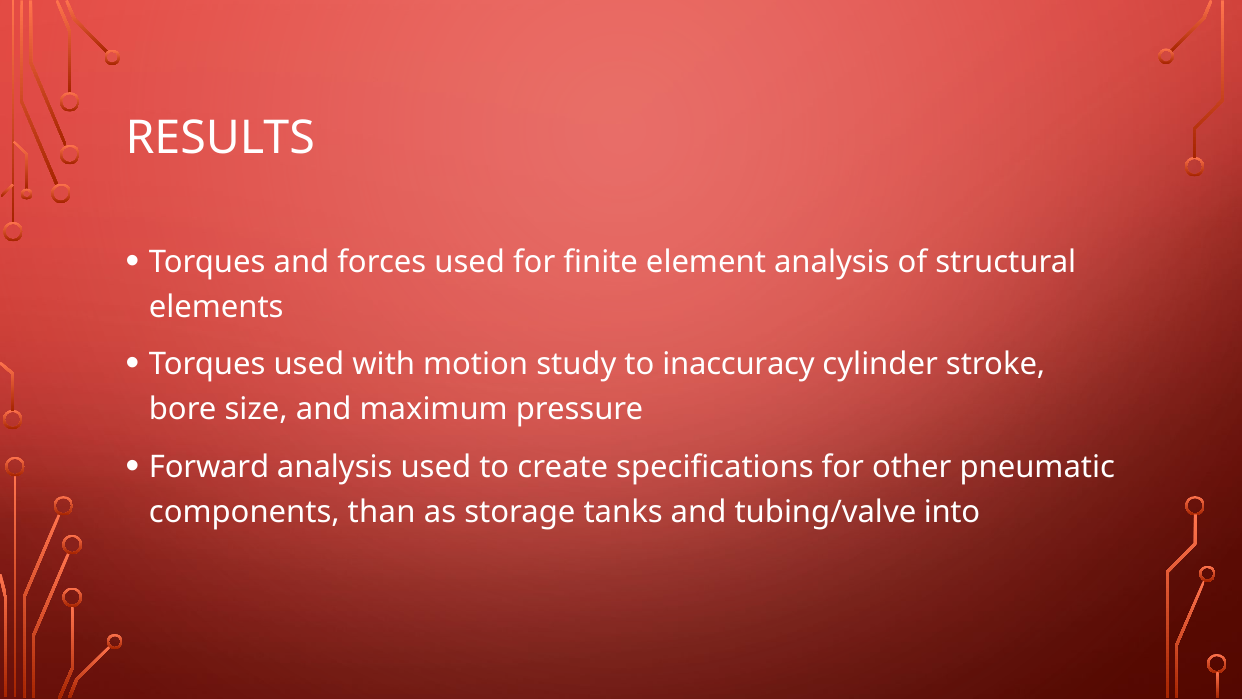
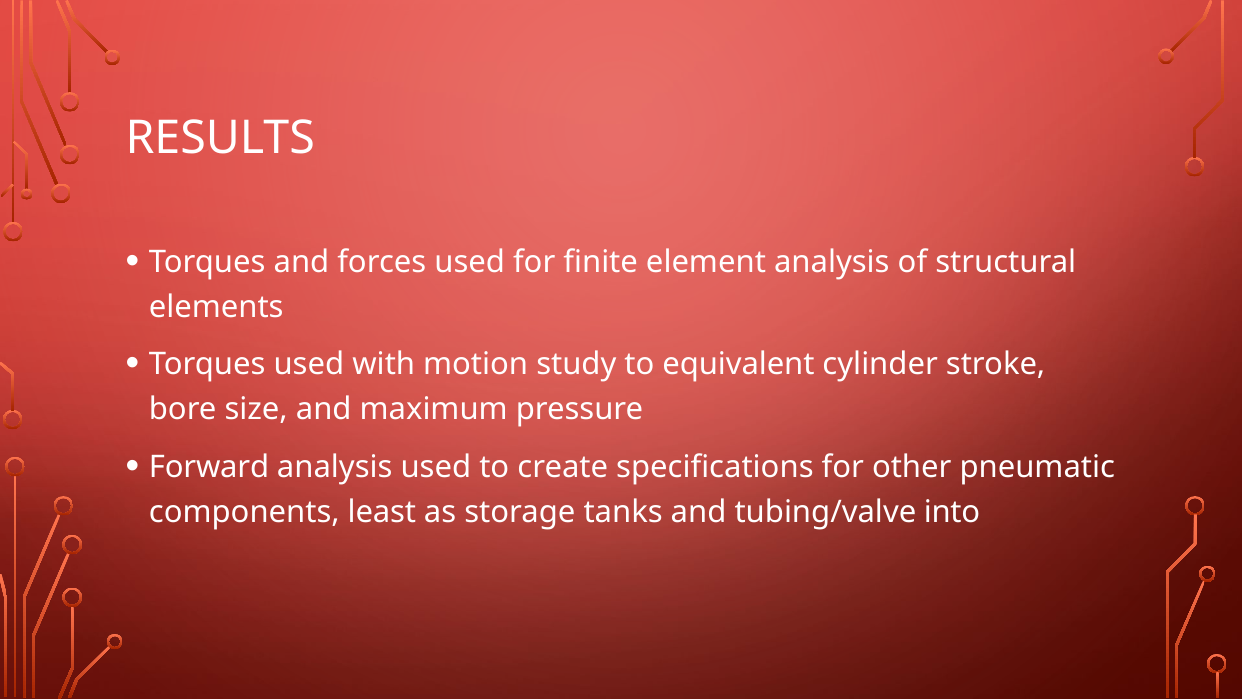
inaccuracy: inaccuracy -> equivalent
than: than -> least
